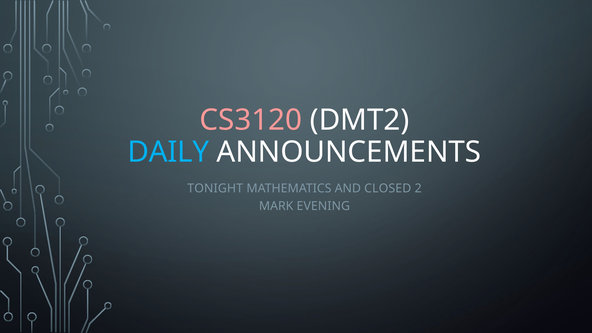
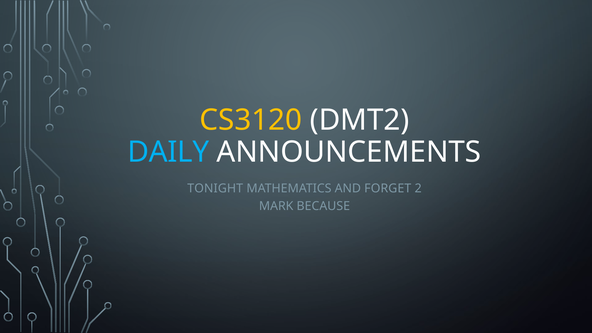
CS3120 colour: pink -> yellow
CLOSED: CLOSED -> FORGET
EVENING: EVENING -> BECAUSE
